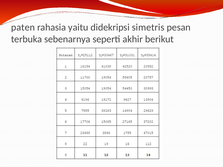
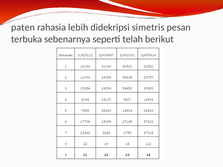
yaitu: yaitu -> lebih
akhir: akhir -> telah
